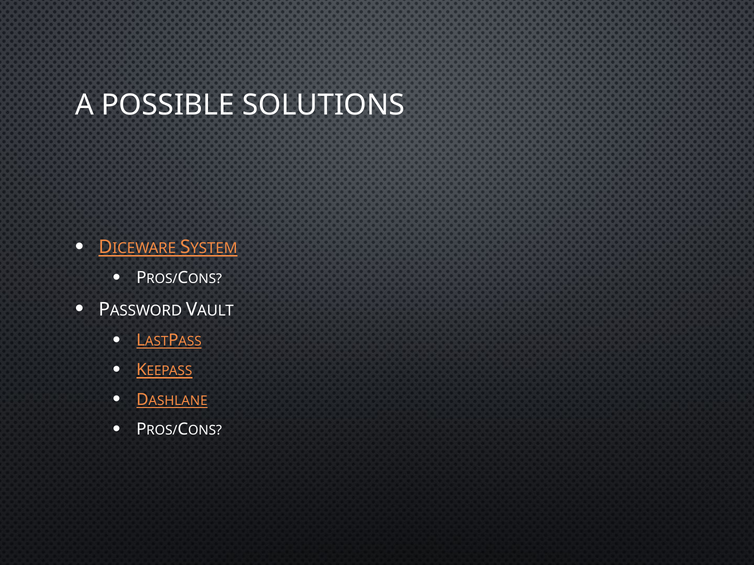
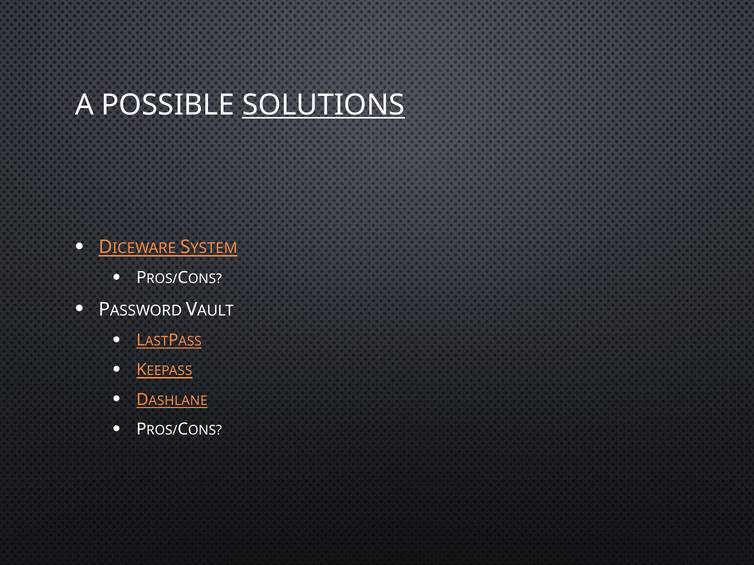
SOLUTIONS underline: none -> present
